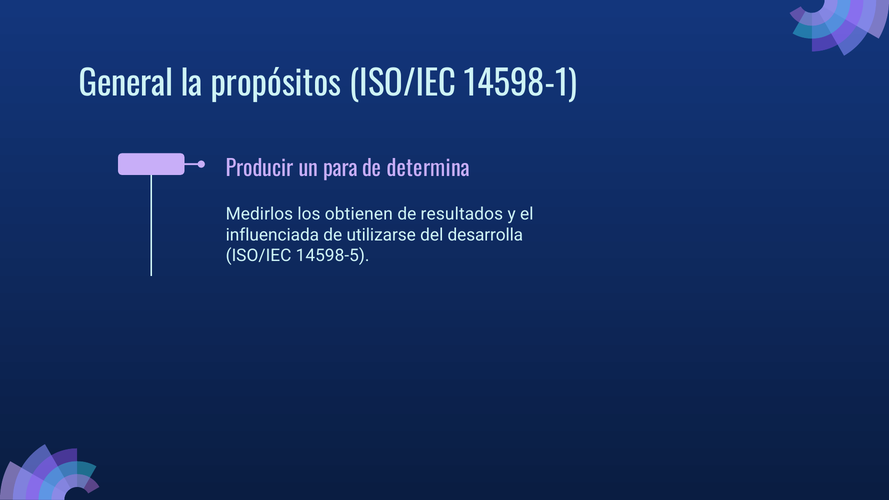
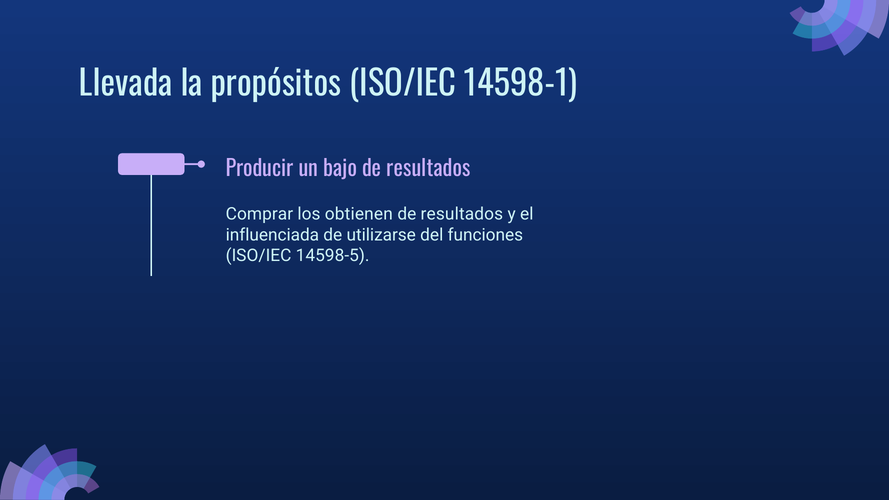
General: General -> Llevada
para: para -> bajo
determina at (428, 169): determina -> resultados
Medirlos: Medirlos -> Comprar
desarrolla: desarrolla -> funciones
